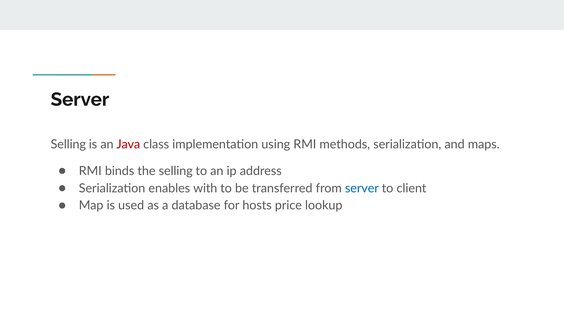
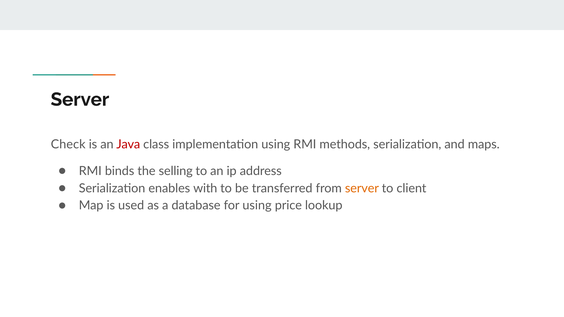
Selling at (68, 144): Selling -> Check
server at (362, 188) colour: blue -> orange
for hosts: hosts -> using
